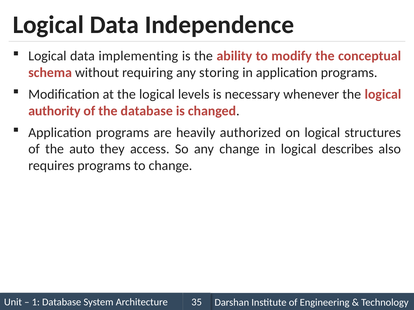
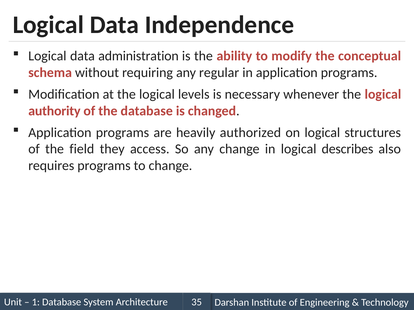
implementing: implementing -> administration
storing: storing -> regular
auto: auto -> field
